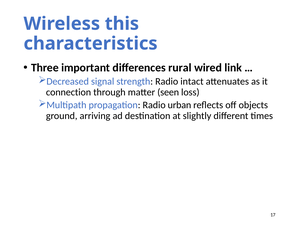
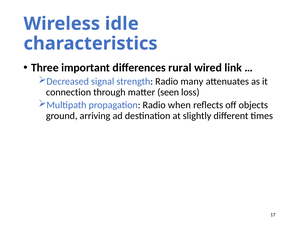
this: this -> idle
intact: intact -> many
urban: urban -> when
